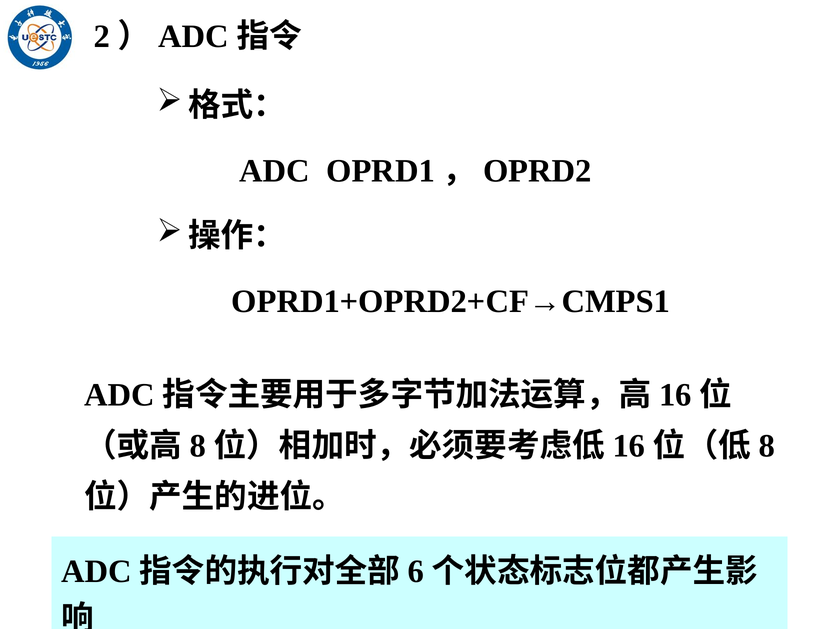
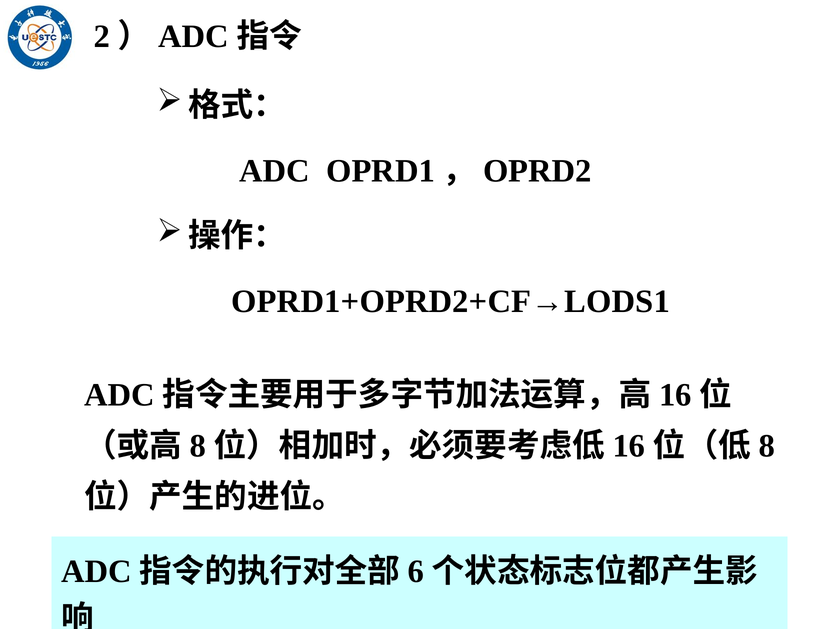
OPRD1+OPRD2+CF→CMPS1: OPRD1+OPRD2+CF→CMPS1 -> OPRD1+OPRD2+CF→LODS1
